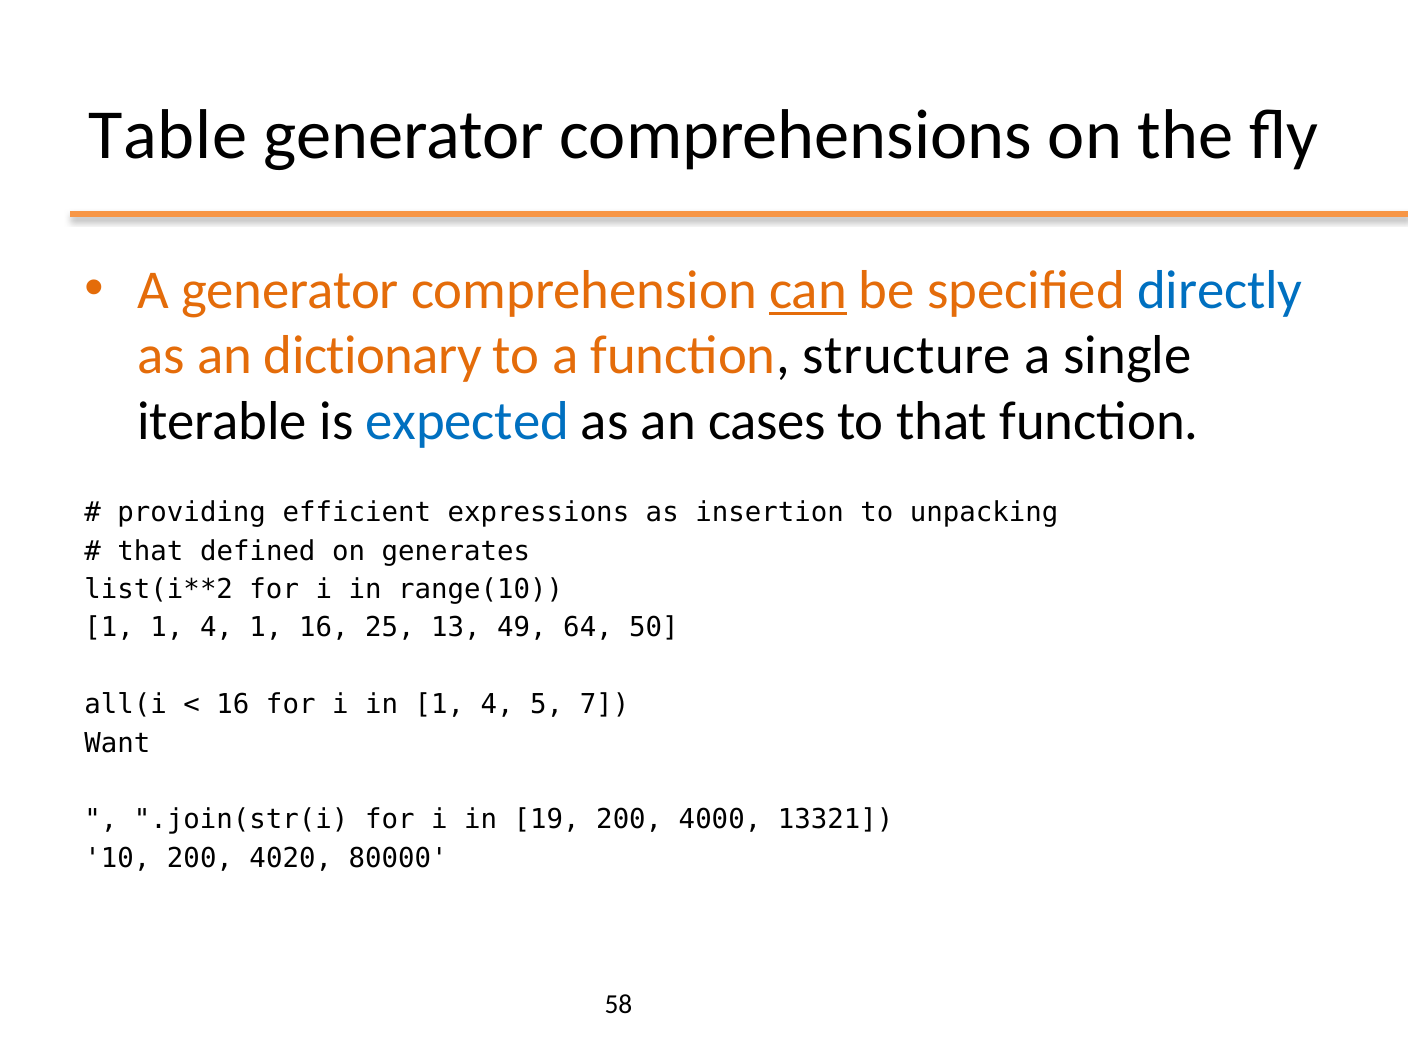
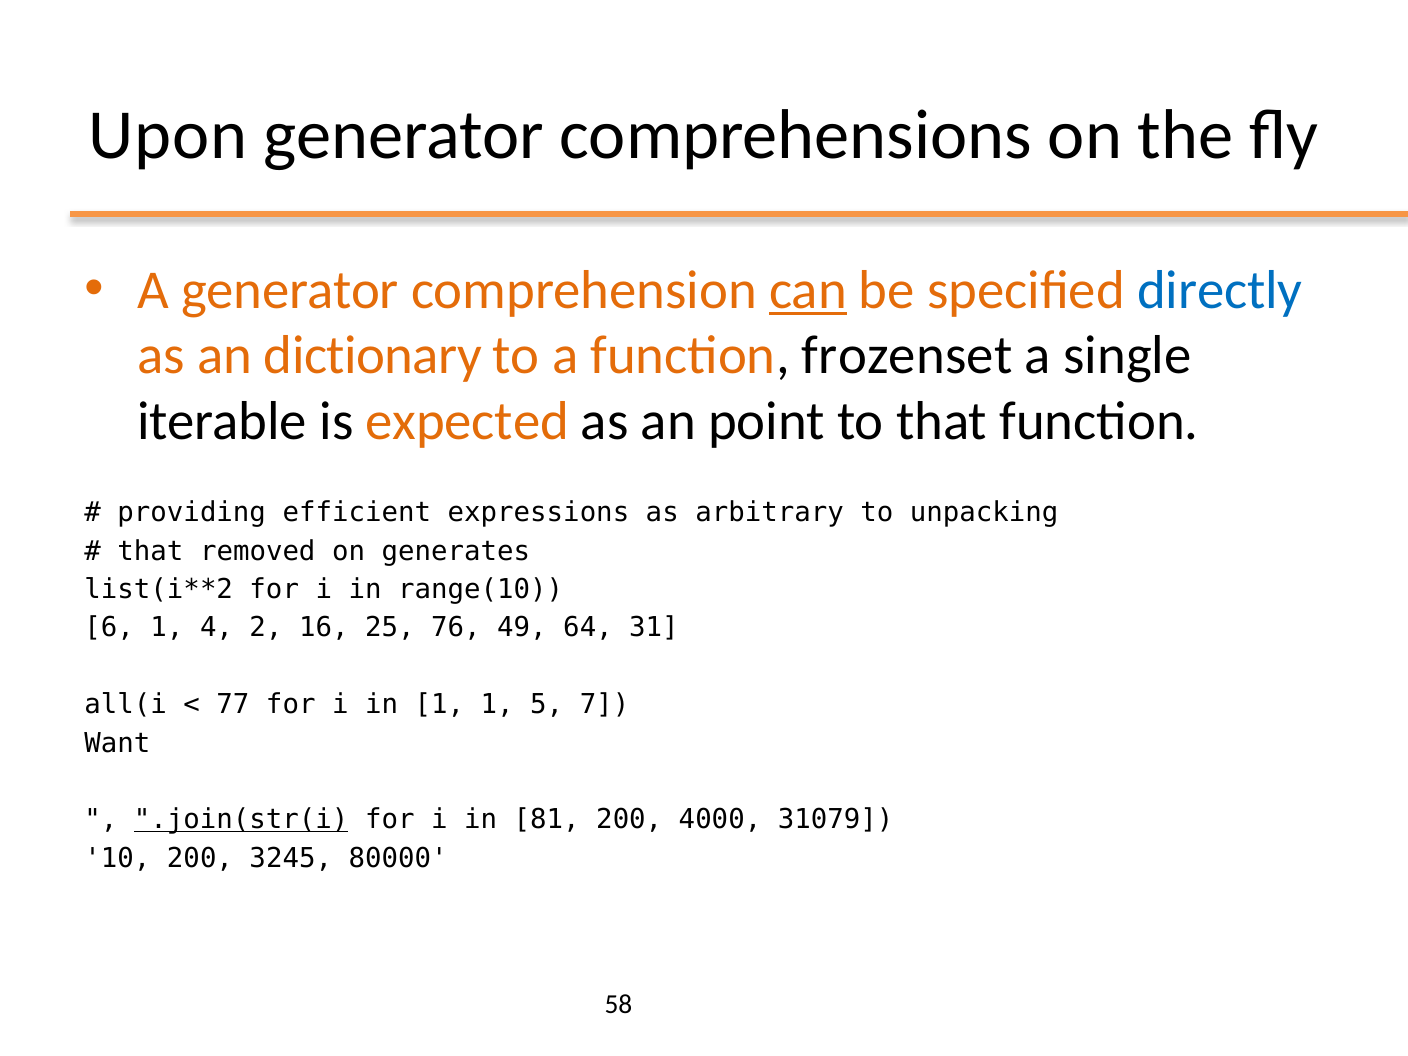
Table: Table -> Upon
structure: structure -> frozenset
expected colour: blue -> orange
cases: cases -> point
insertion: insertion -> arbitrary
defined: defined -> removed
1 at (109, 628): 1 -> 6
4 1: 1 -> 2
13: 13 -> 76
50: 50 -> 31
16 at (233, 705): 16 -> 77
in 1 4: 4 -> 1
.join(str(i underline: none -> present
19: 19 -> 81
13321: 13321 -> 31079
4020: 4020 -> 3245
